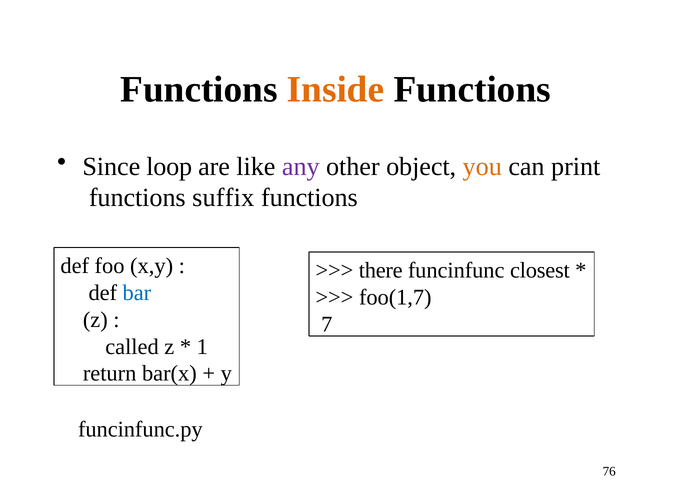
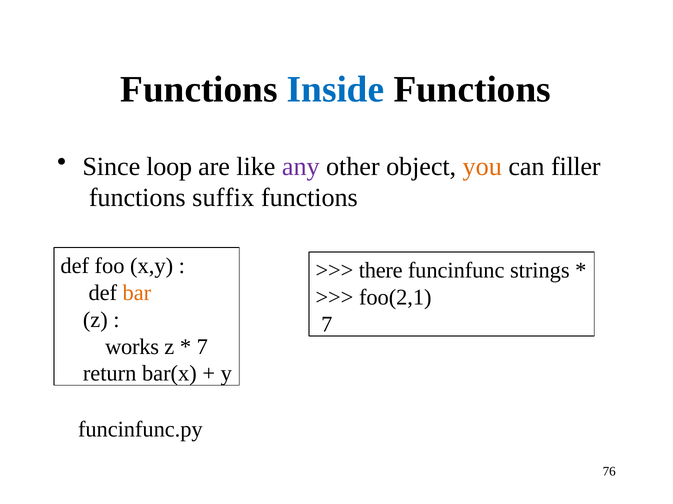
Inside colour: orange -> blue
print: print -> filler
closest: closest -> strings
bar colour: blue -> orange
foo(1,7: foo(1,7 -> foo(2,1
called: called -> works
1 at (202, 347): 1 -> 7
